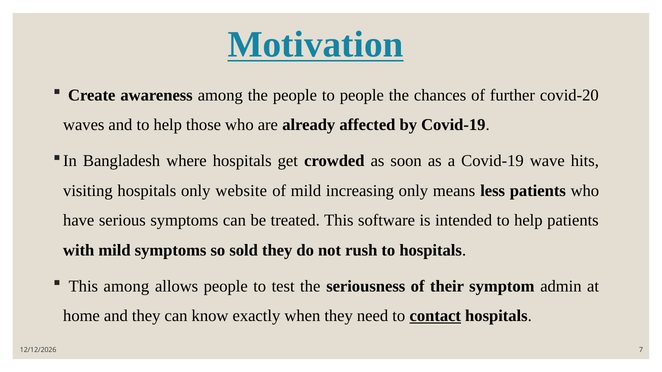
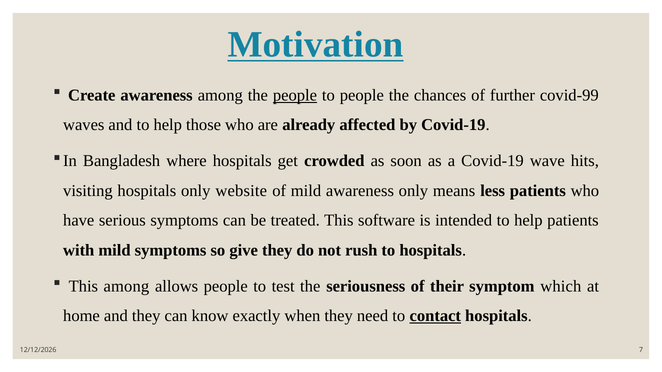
people at (295, 95) underline: none -> present
covid-20: covid-20 -> covid-99
mild increasing: increasing -> awareness
sold: sold -> give
admin: admin -> which
